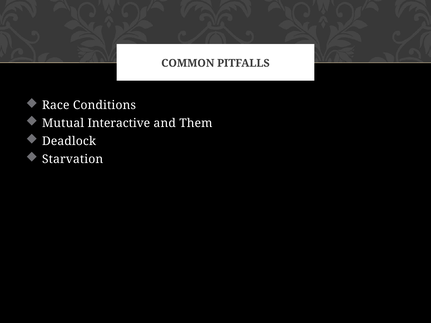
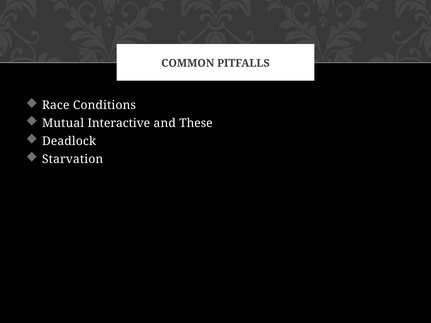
Them: Them -> These
